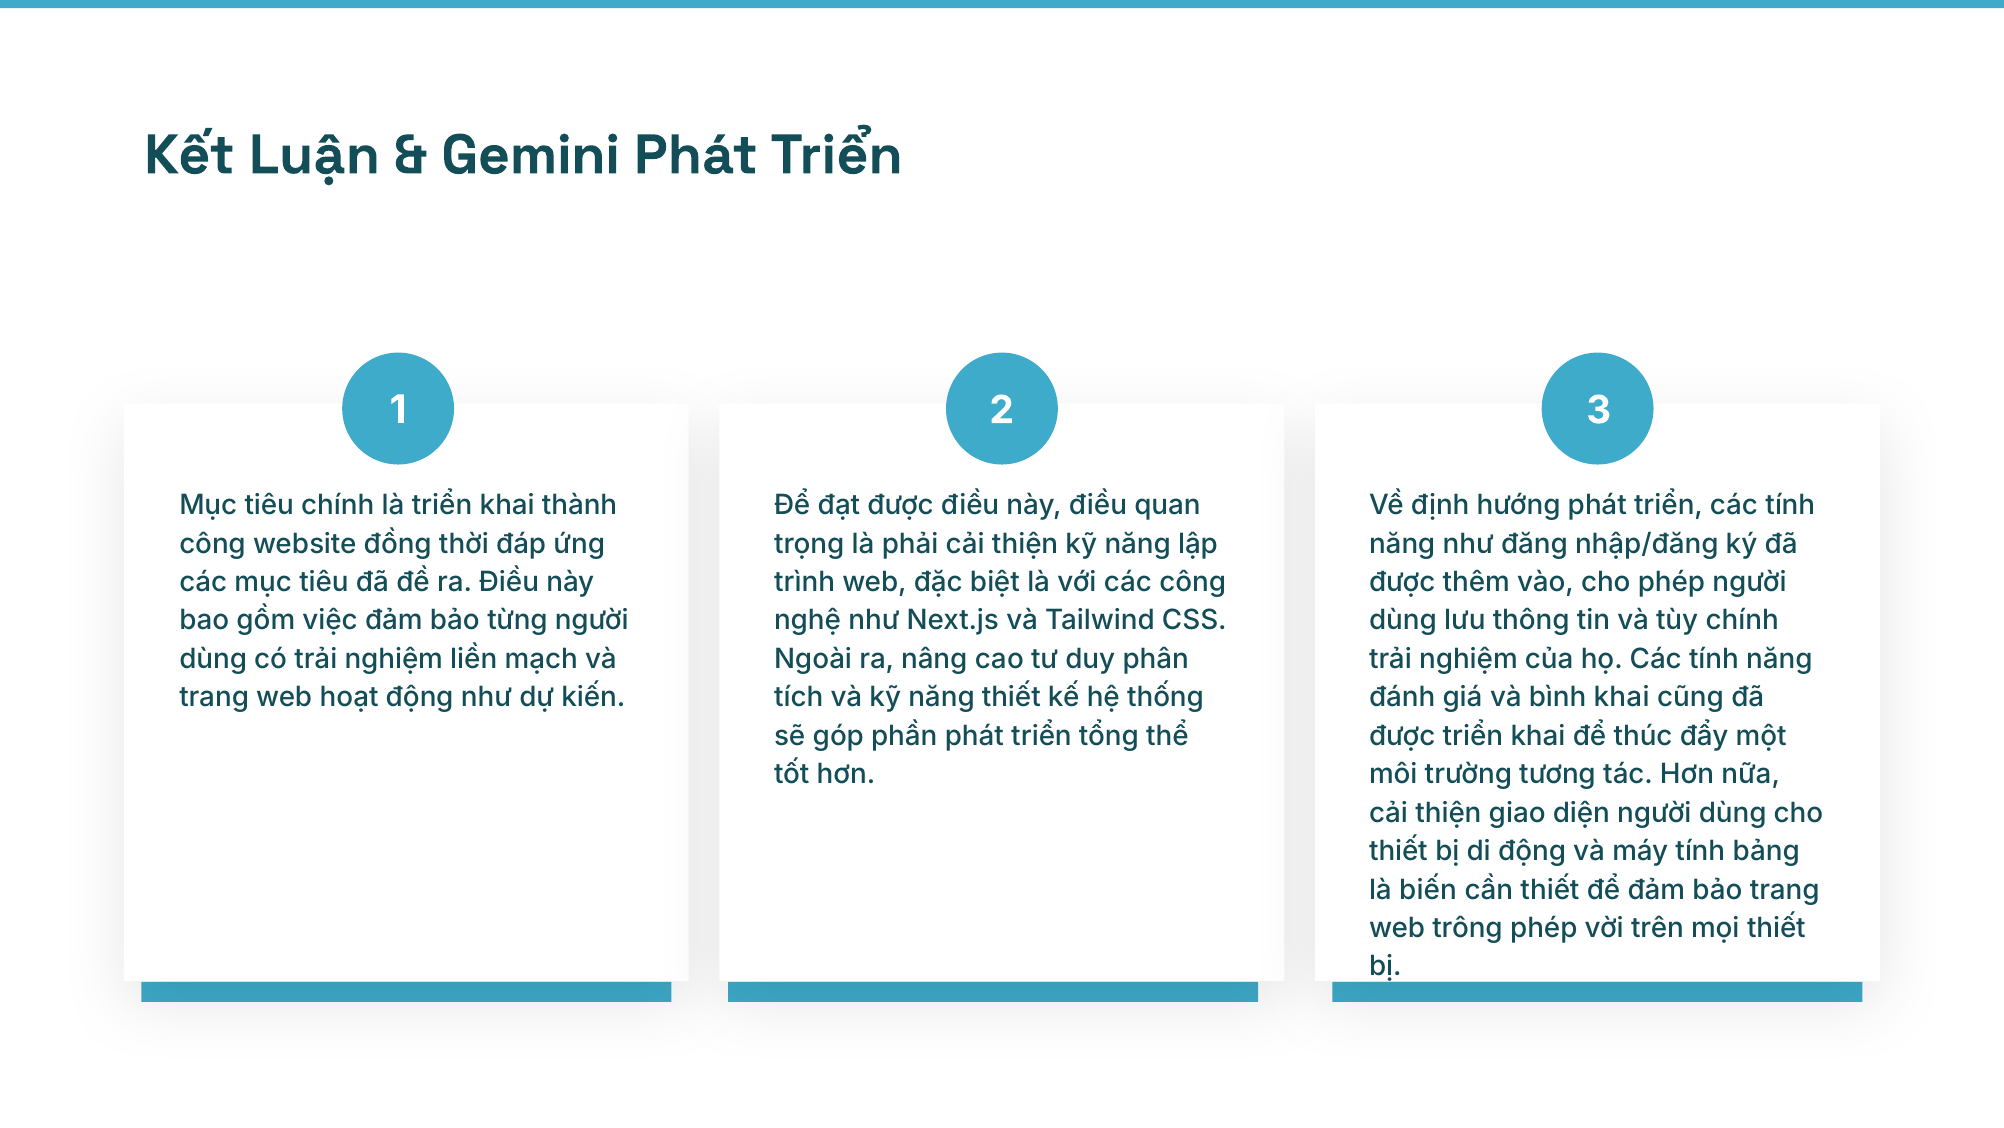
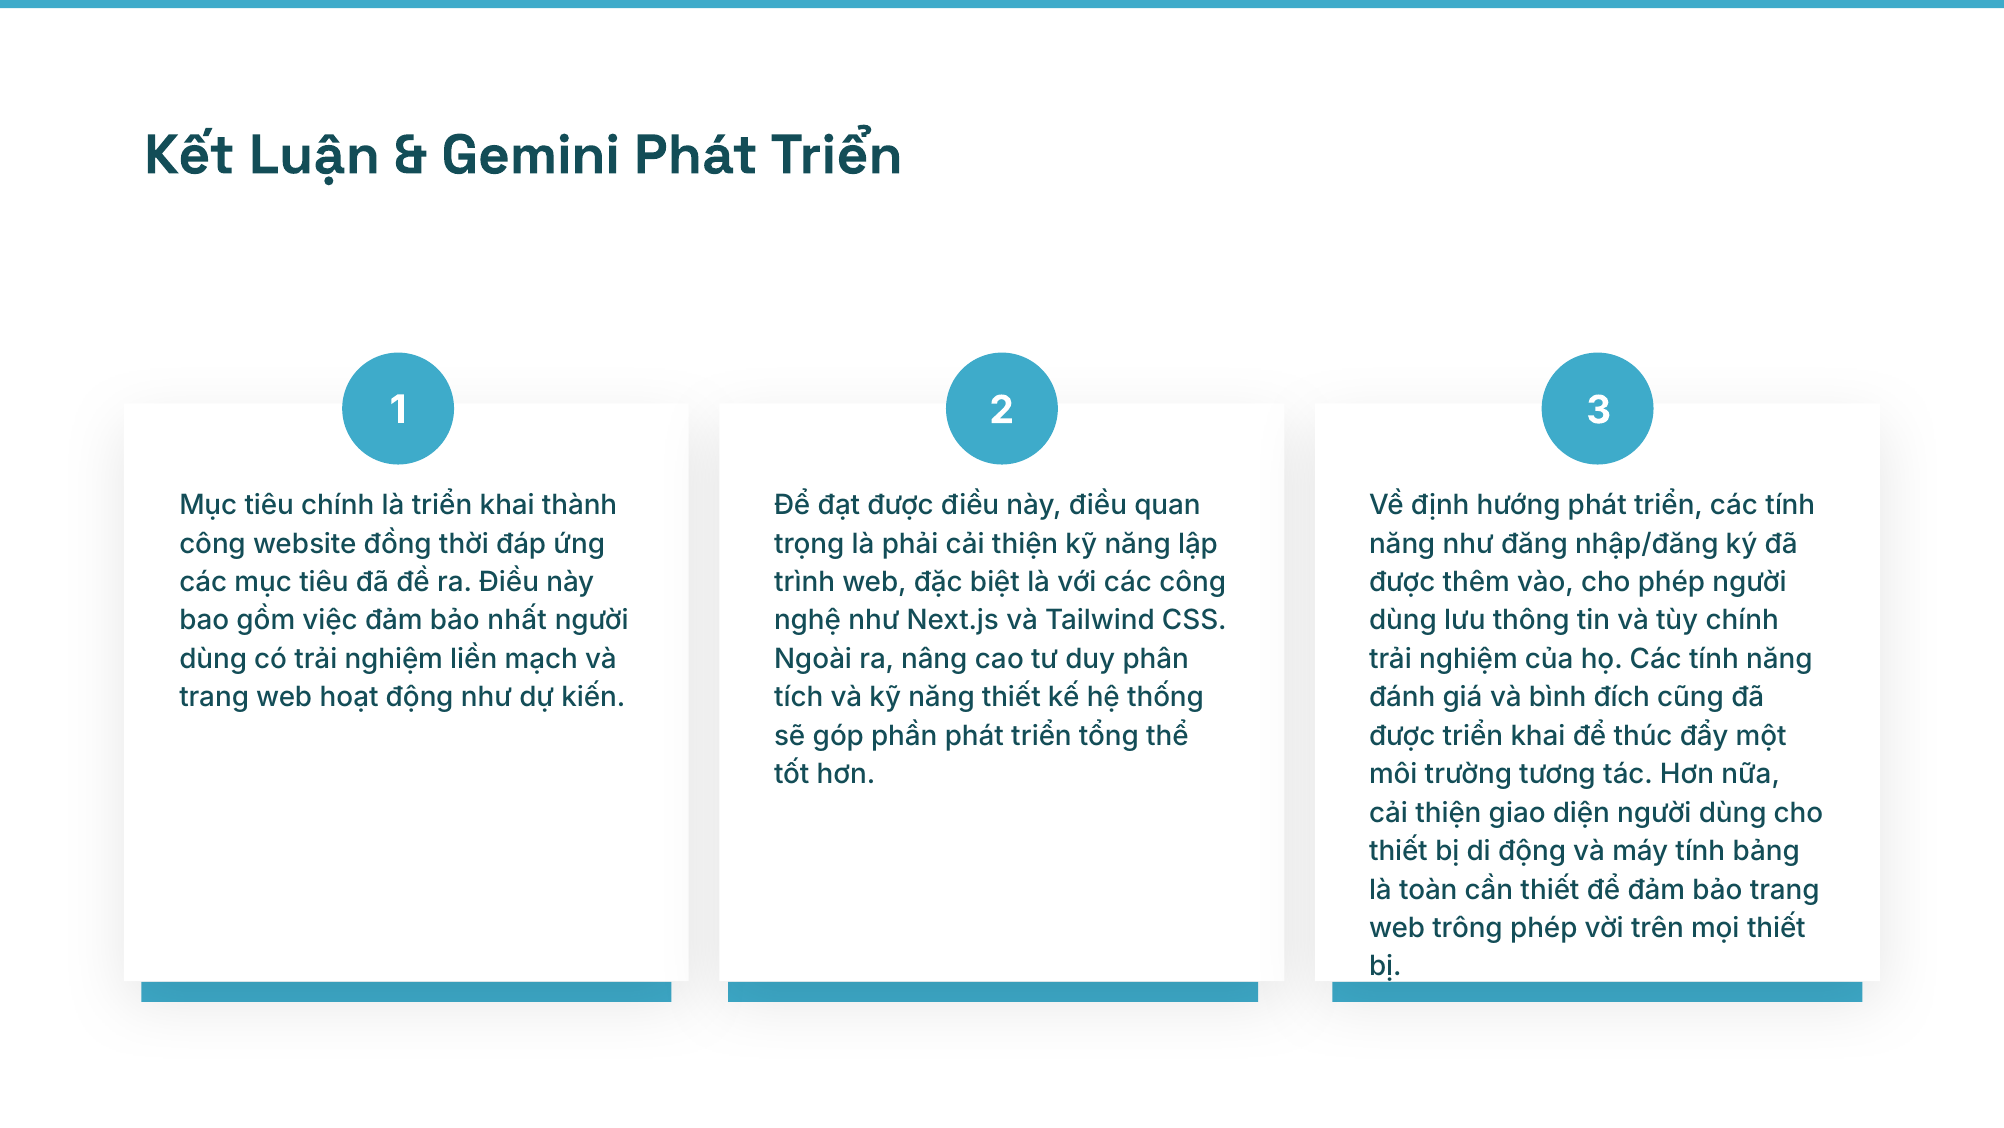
từng: từng -> nhất
bình khai: khai -> đích
biến: biến -> toàn
